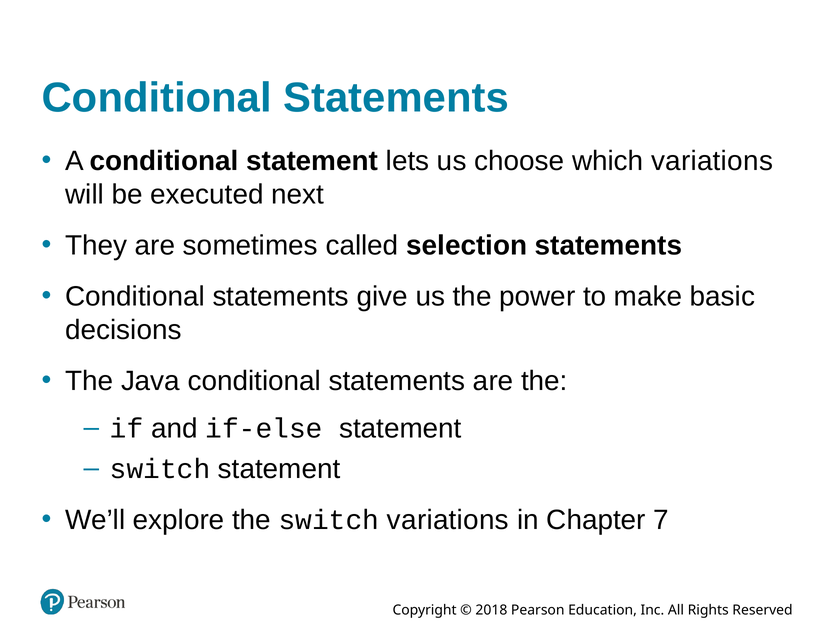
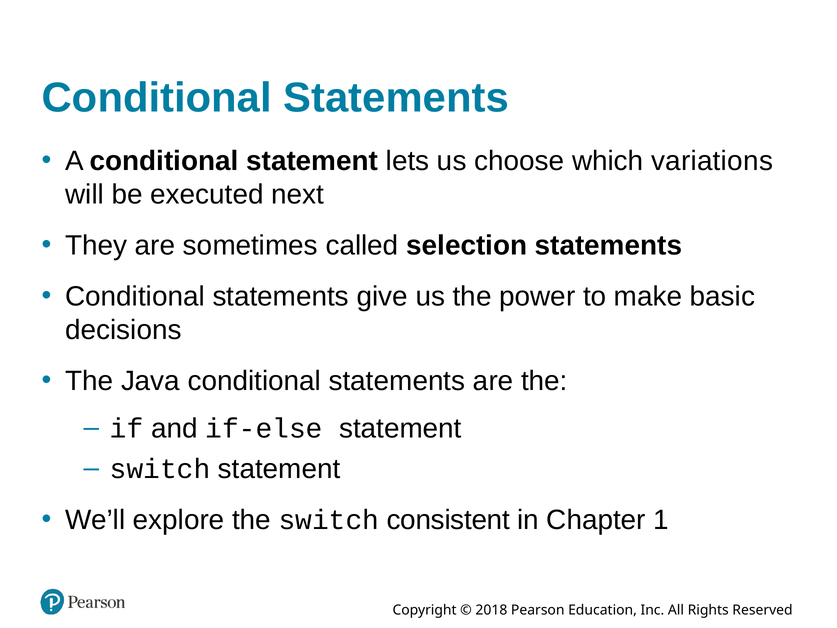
switch variations: variations -> consistent
7: 7 -> 1
